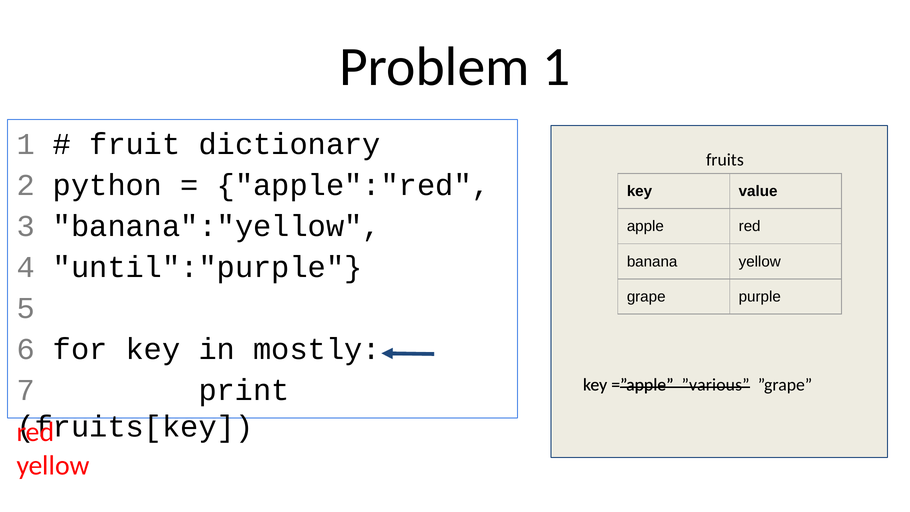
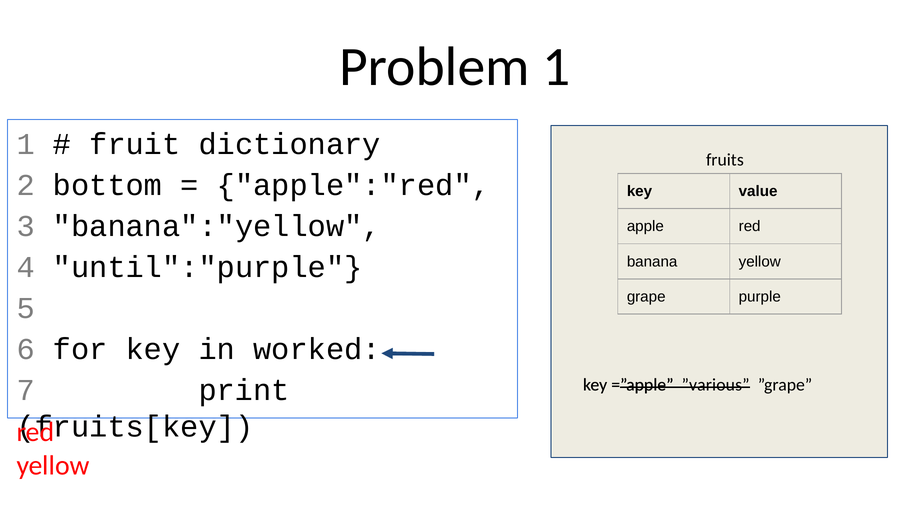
python: python -> bottom
mostly: mostly -> worked
